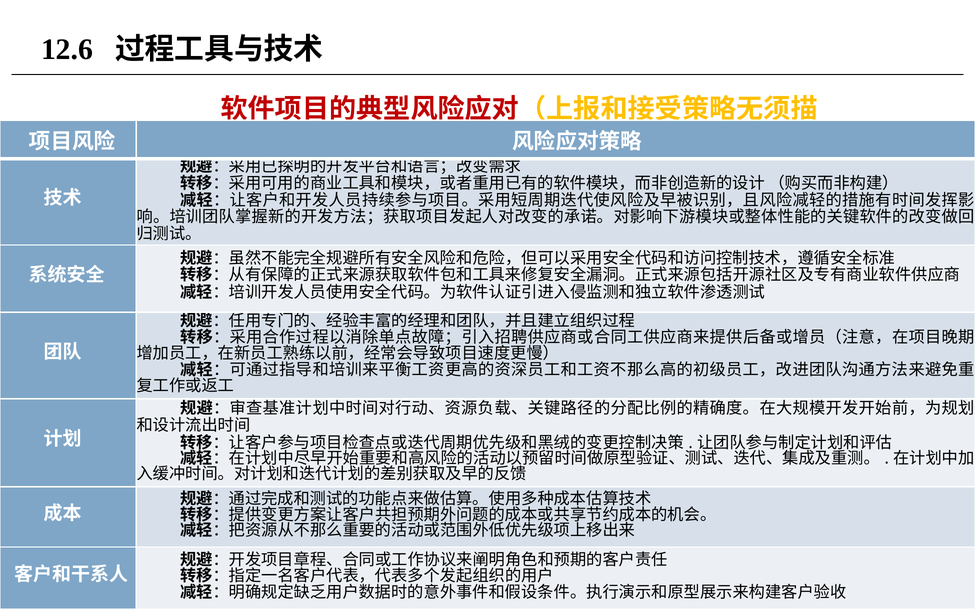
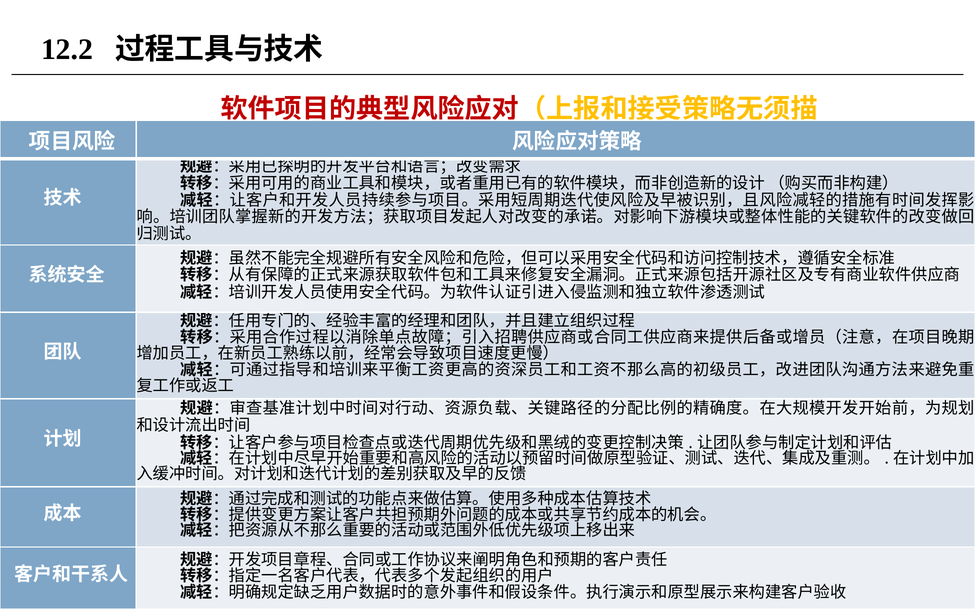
12.6: 12.6 -> 12.2
